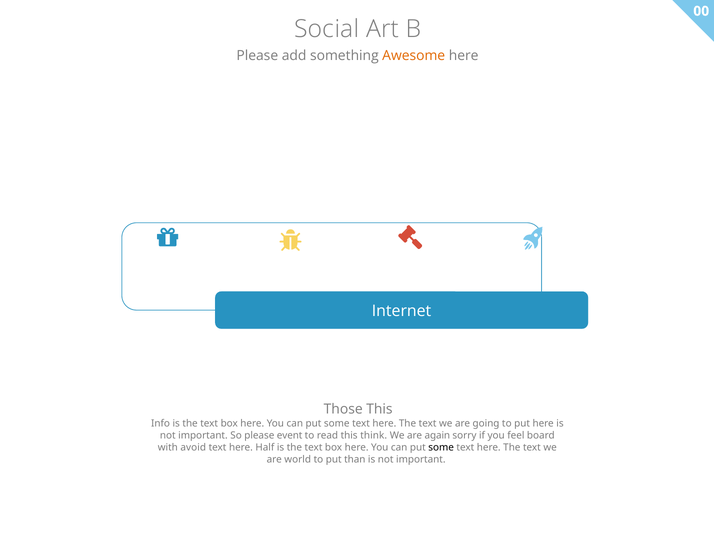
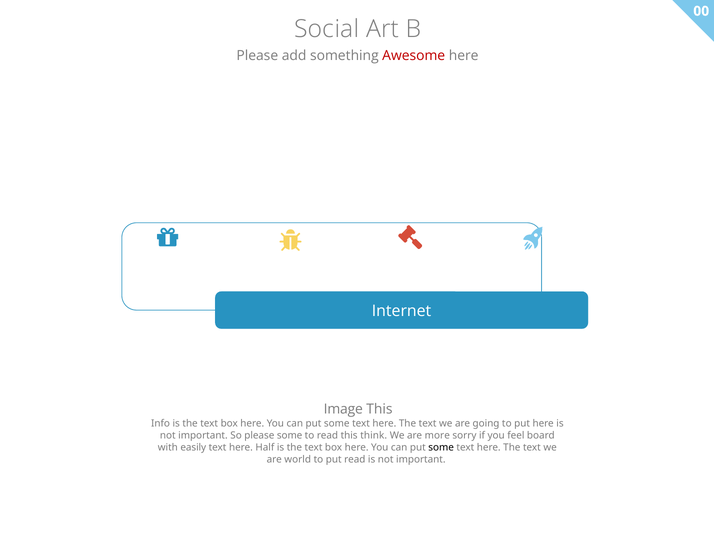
Awesome colour: orange -> red
Those: Those -> Image
please event: event -> some
again: again -> more
avoid: avoid -> easily
put than: than -> read
